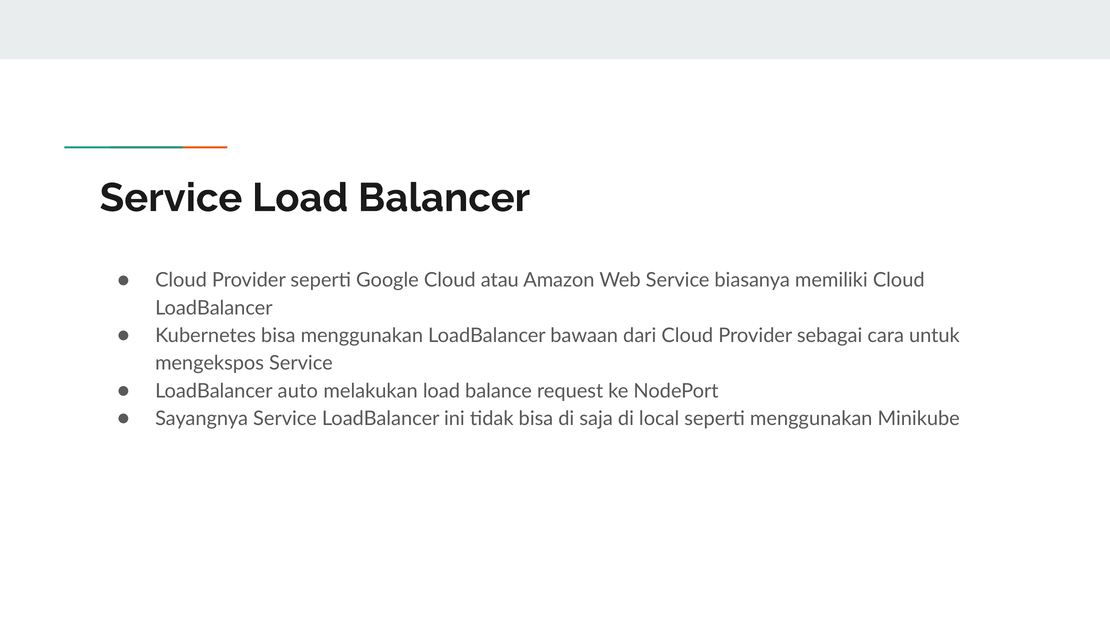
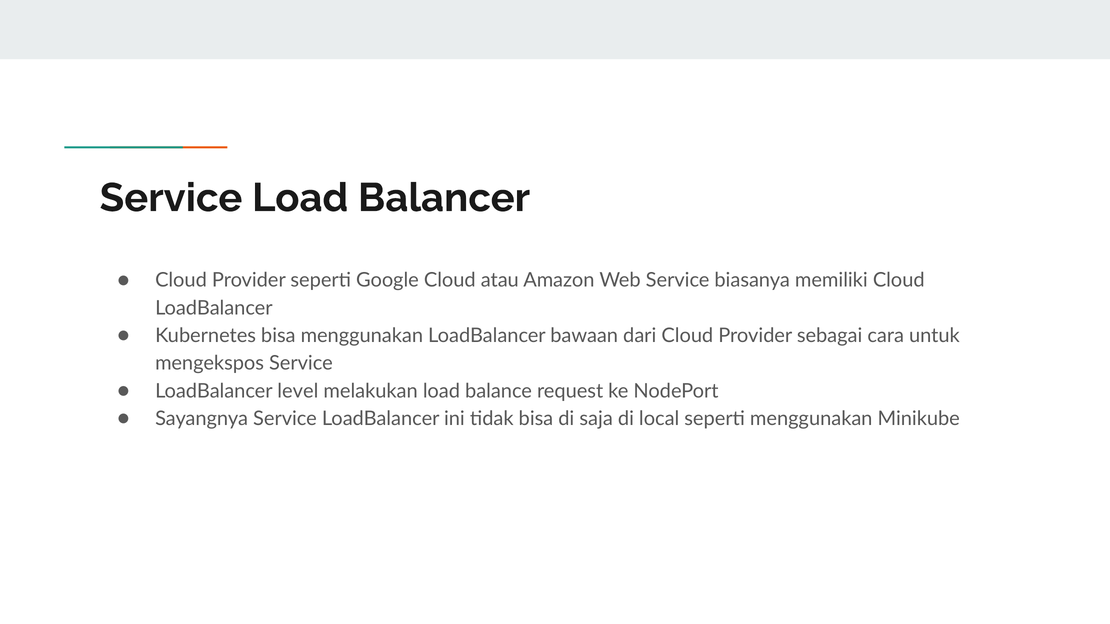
auto: auto -> level
